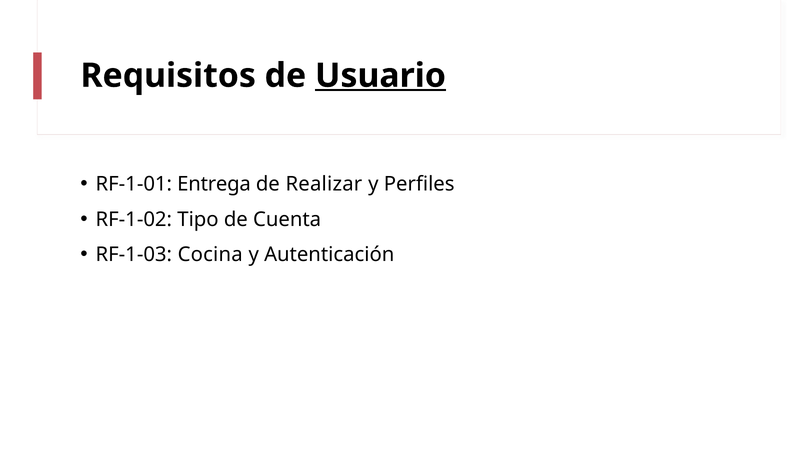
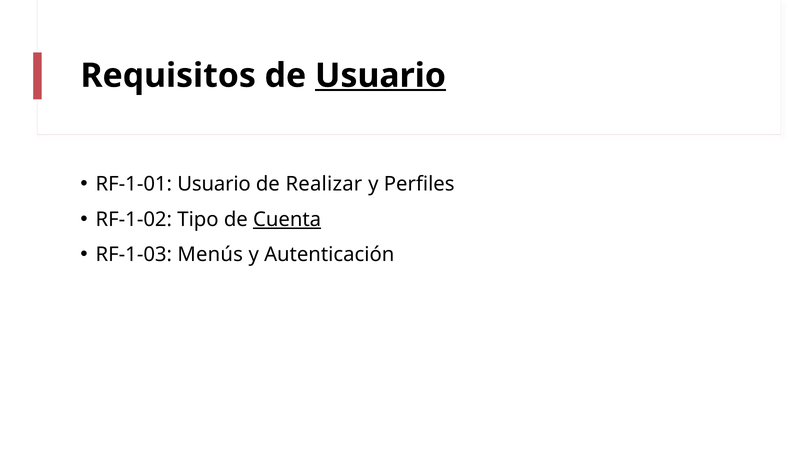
RF-1-01 Entrega: Entrega -> Usuario
Cuenta underline: none -> present
Cocina: Cocina -> Menús
